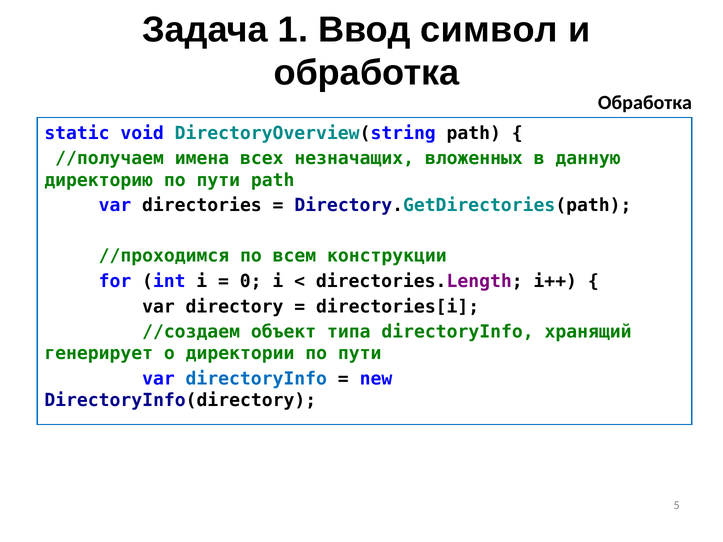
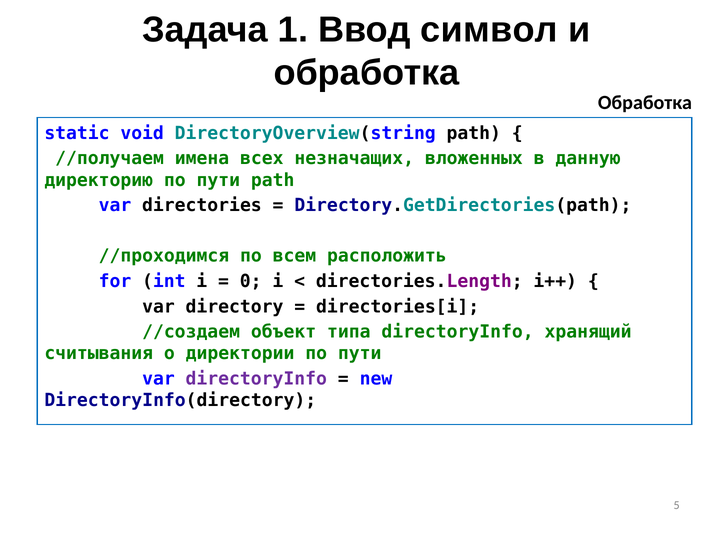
конструкции: конструкции -> расположить
генерирует: генерирует -> считывания
directoryInfo at (256, 379) colour: blue -> purple
